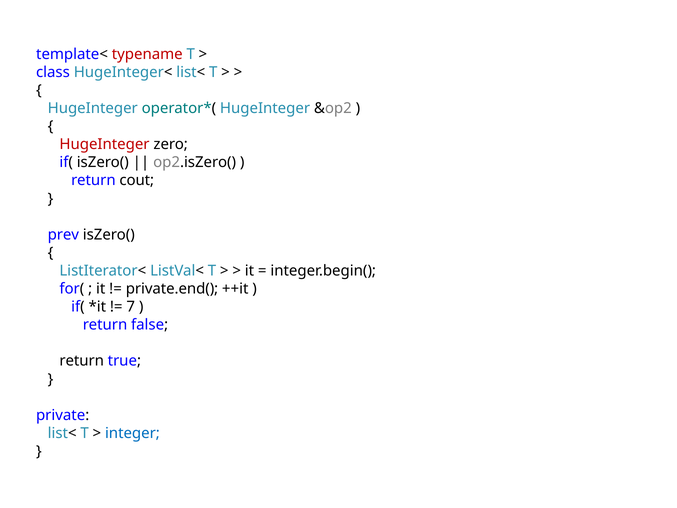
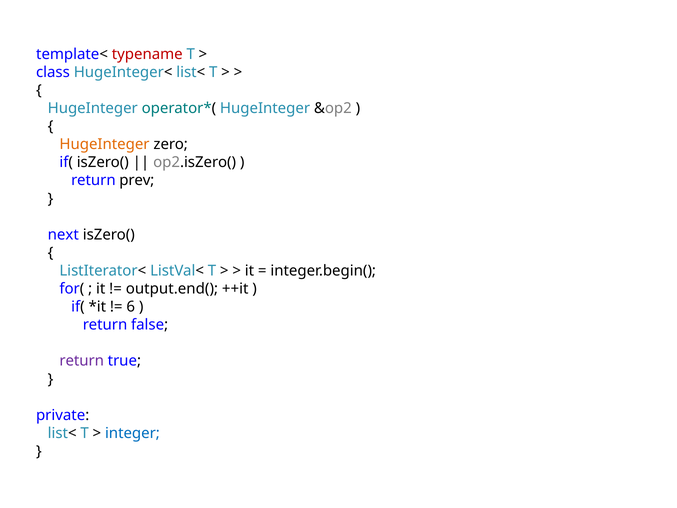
HugeInteger at (105, 144) colour: red -> orange
cout: cout -> prev
prev: prev -> next
private.end(: private.end( -> output.end(
7: 7 -> 6
return at (82, 361) colour: black -> purple
